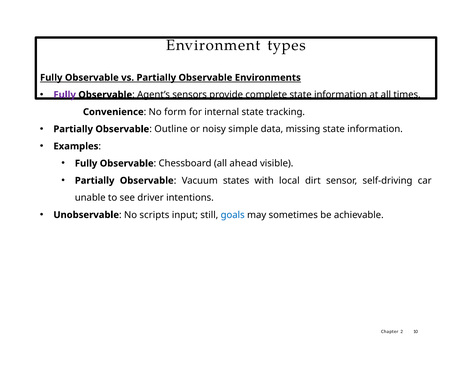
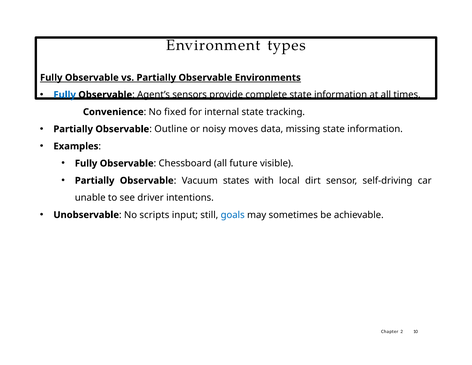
Fully at (65, 95) colour: purple -> blue
form: form -> fixed
simple: simple -> moves
ahead: ahead -> future
